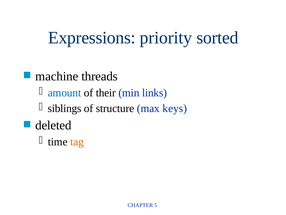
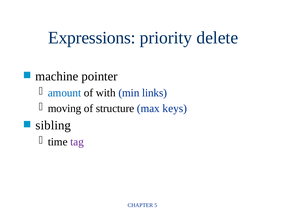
sorted: sorted -> delete
threads: threads -> pointer
their: their -> with
siblings: siblings -> moving
deleted: deleted -> sibling
tag colour: orange -> purple
